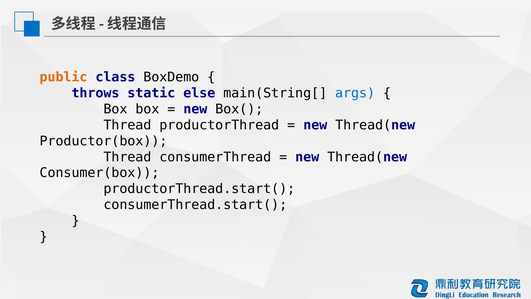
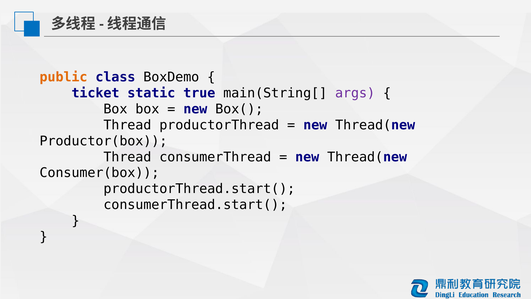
throws: throws -> ticket
else: else -> true
args colour: blue -> purple
